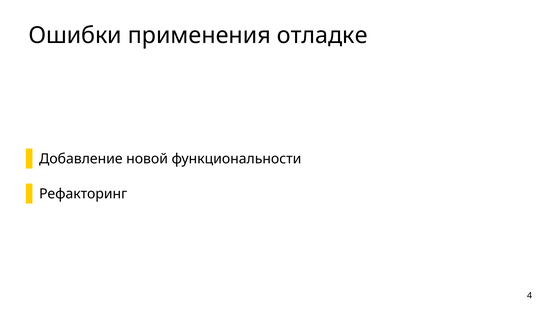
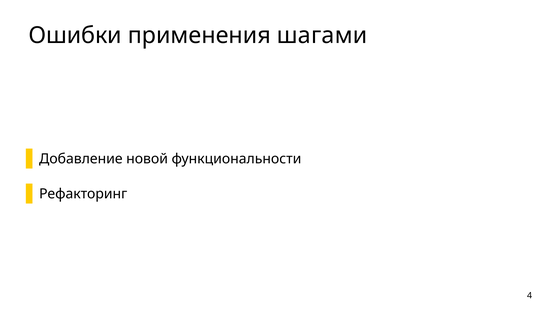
отладке: отладке -> шагами
